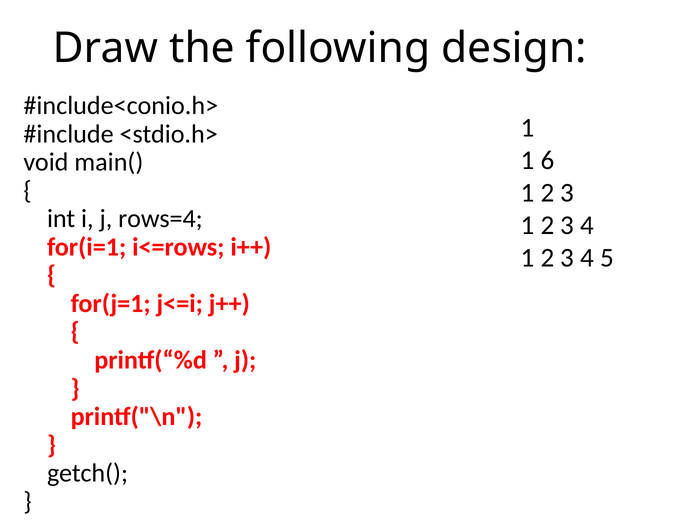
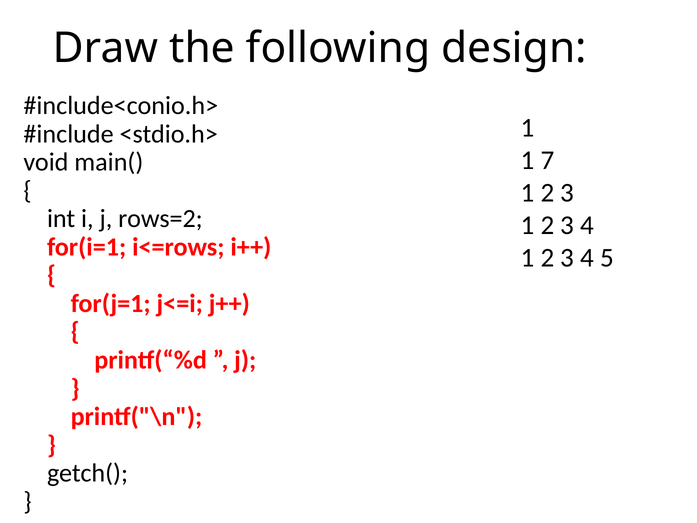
6: 6 -> 7
rows=4: rows=4 -> rows=2
